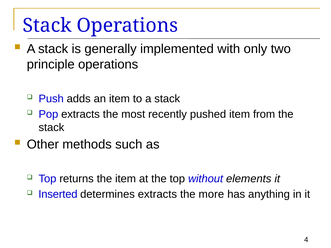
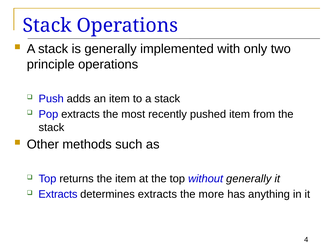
without elements: elements -> generally
Inserted at (58, 194): Inserted -> Extracts
